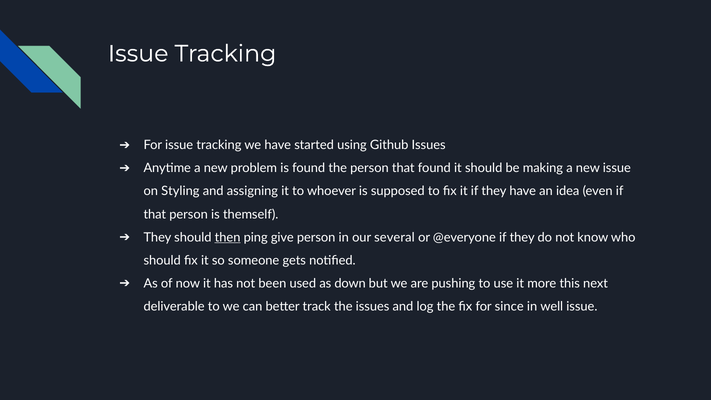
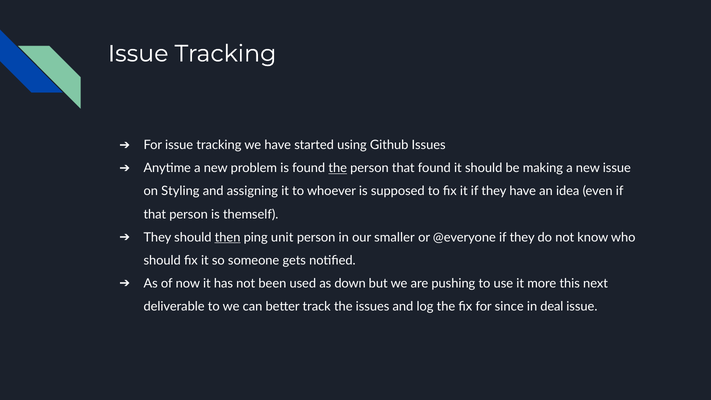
the at (338, 168) underline: none -> present
give: give -> unit
several: several -> smaller
well: well -> deal
